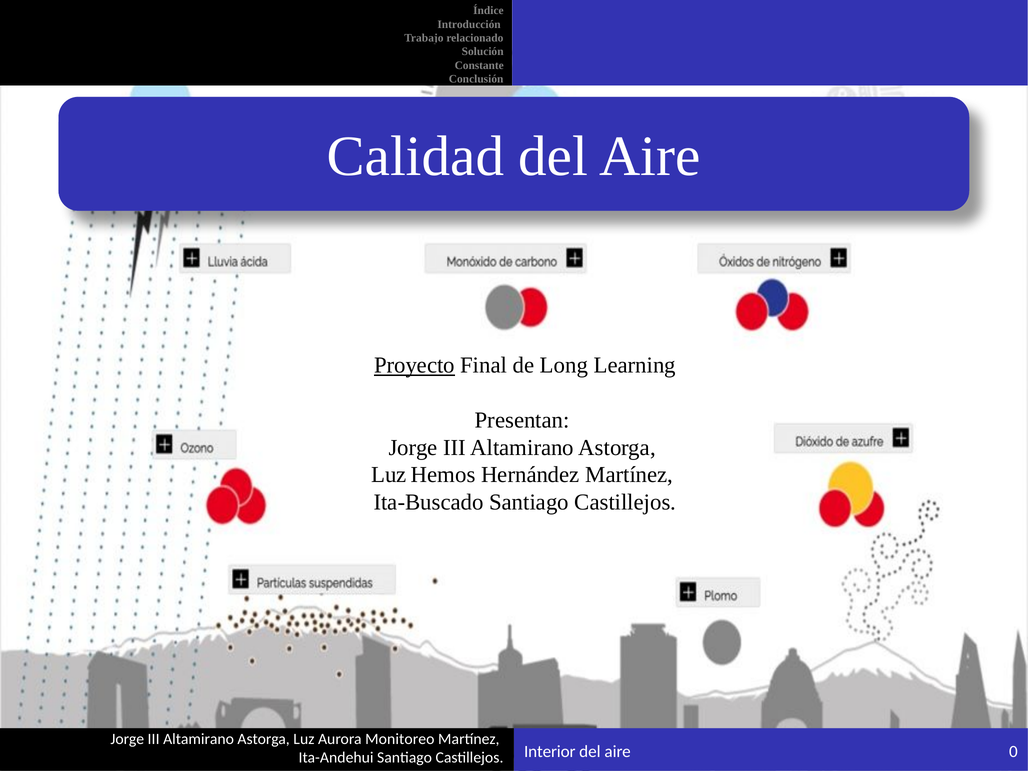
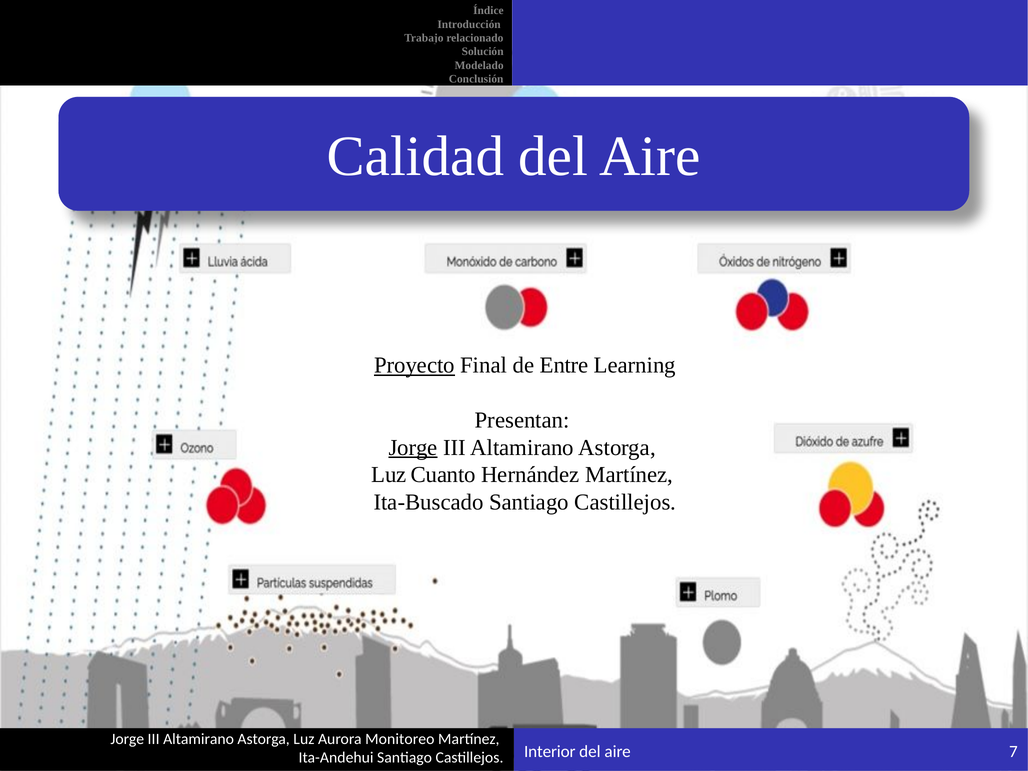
Constante: Constante -> Modelado
Long: Long -> Entre
Jorge at (413, 448) underline: none -> present
Hemos: Hemos -> Cuanto
0: 0 -> 7
